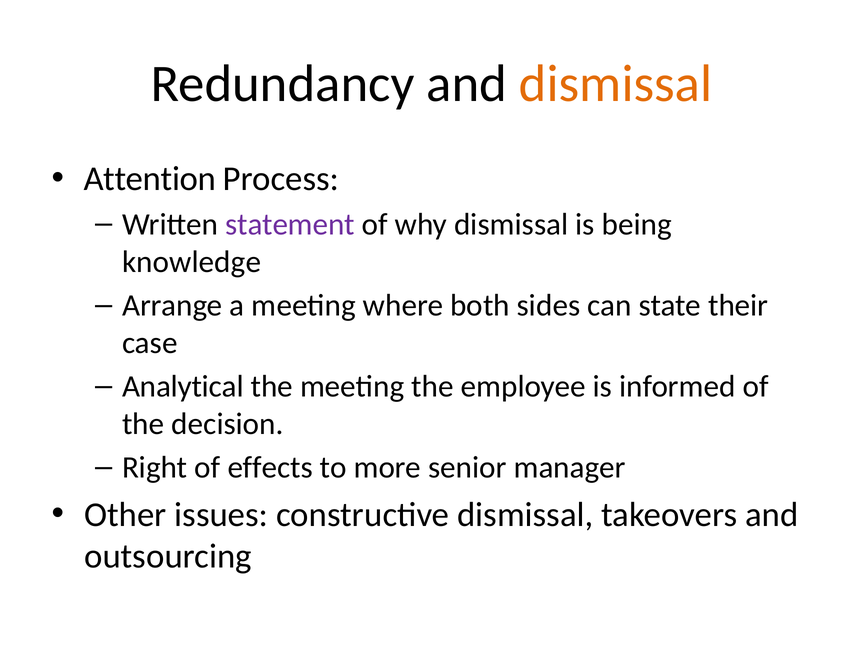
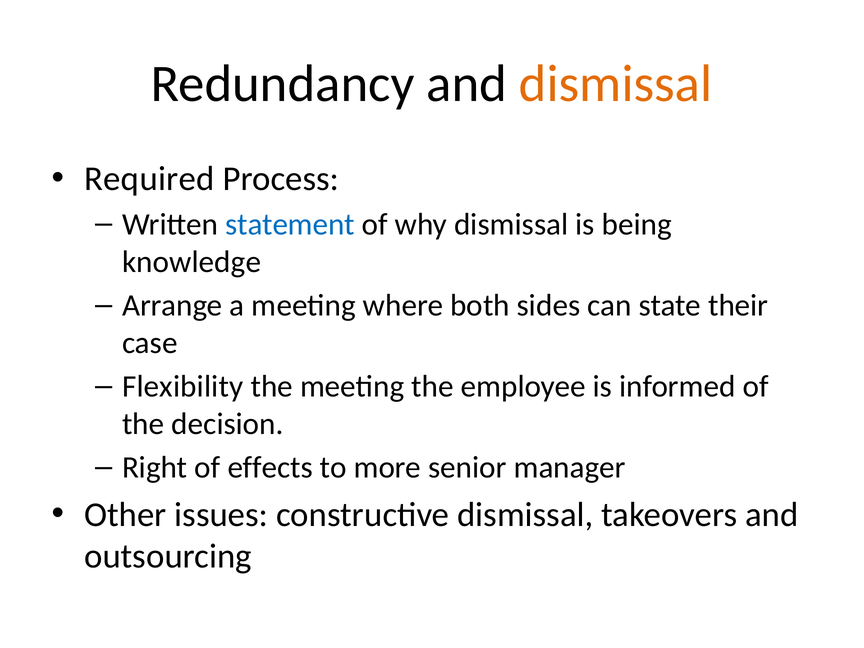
Attention: Attention -> Required
statement colour: purple -> blue
Analytical: Analytical -> Flexibility
